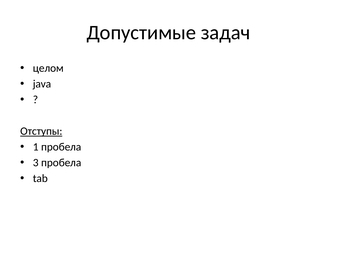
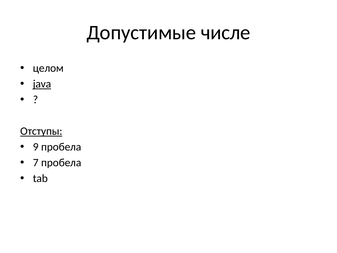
задач: задач -> числе
java underline: none -> present
1: 1 -> 9
3: 3 -> 7
